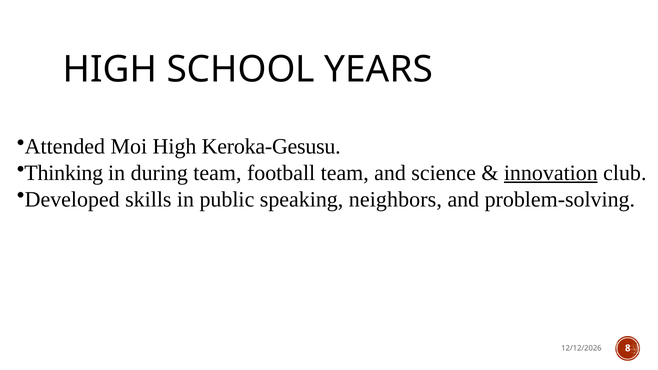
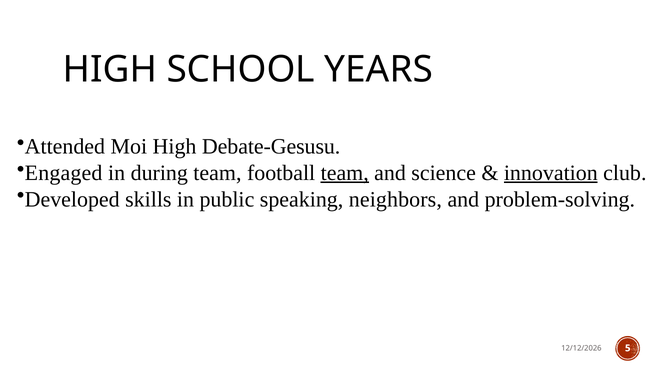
Keroka-Gesusu: Keroka-Gesusu -> Debate-Gesusu
Thinking: Thinking -> Engaged
team at (345, 173) underline: none -> present
8: 8 -> 5
